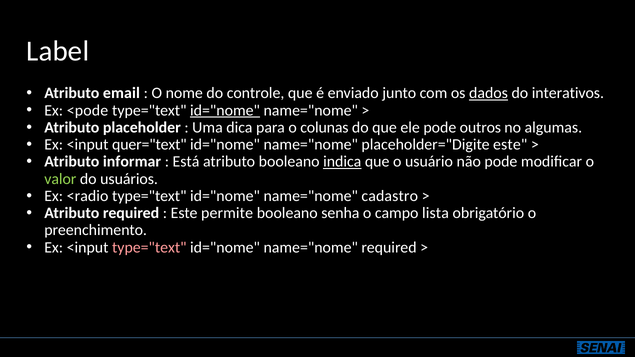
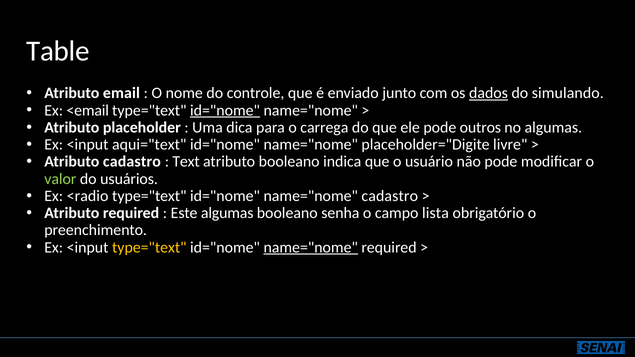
Label: Label -> Table
interativos: interativos -> simulando
<pode: <pode -> <email
colunas: colunas -> carrega
quer="text: quer="text -> aqui="text
placeholder="Digite este: este -> livre
Atributo informar: informar -> cadastro
Está: Está -> Text
indica underline: present -> none
Este permite: permite -> algumas
type="text at (149, 248) colour: pink -> yellow
name="nome at (311, 248) underline: none -> present
